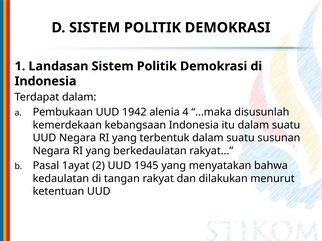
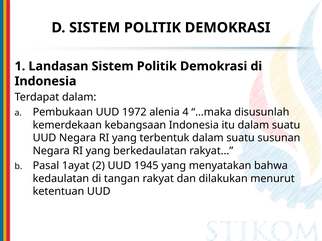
1942: 1942 -> 1972
